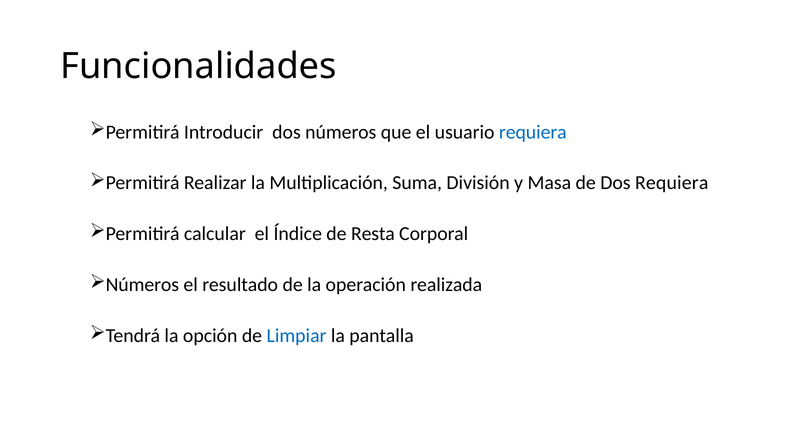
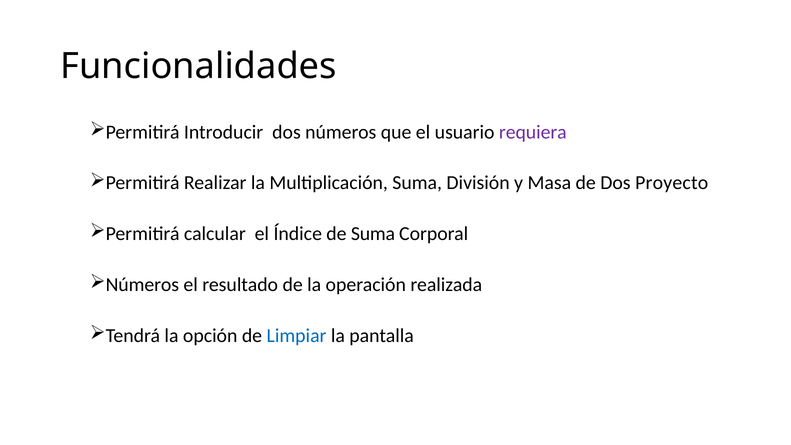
requiera at (533, 132) colour: blue -> purple
Dos Requiera: Requiera -> Proyecto
de Resta: Resta -> Suma
